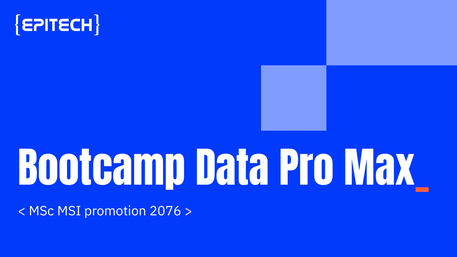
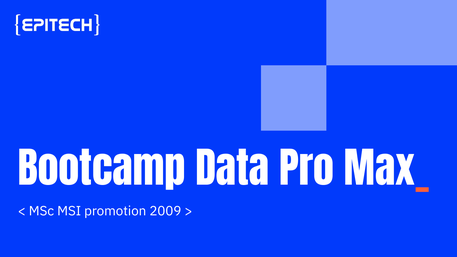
2076: 2076 -> 2009
